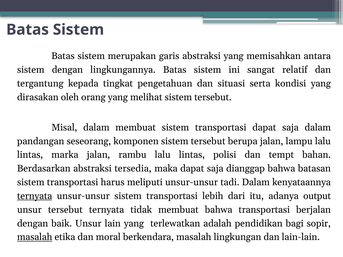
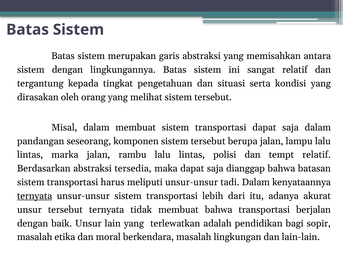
tempt bahan: bahan -> relatif
output: output -> akurat
masalah at (35, 237) underline: present -> none
